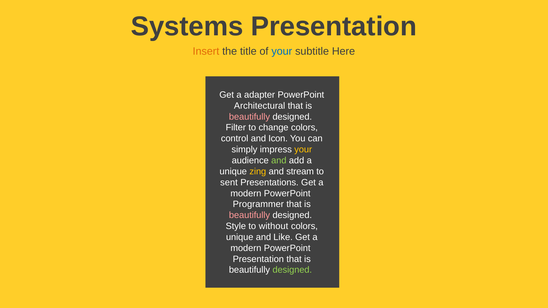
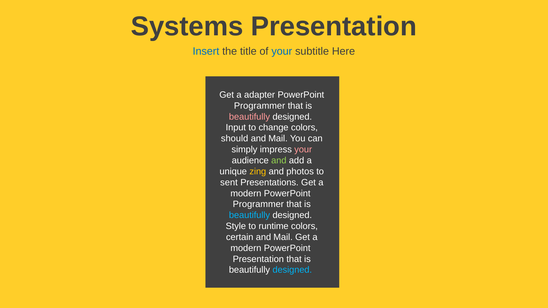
Insert colour: orange -> blue
Architectural at (260, 106): Architectural -> Programmer
Filter: Filter -> Input
control: control -> should
Icon at (278, 139): Icon -> Mail
your at (303, 150) colour: yellow -> pink
stream: stream -> photos
beautifully at (249, 215) colour: pink -> light blue
without: without -> runtime
unique at (240, 237): unique -> certain
Like at (283, 237): Like -> Mail
designed at (292, 270) colour: light green -> light blue
